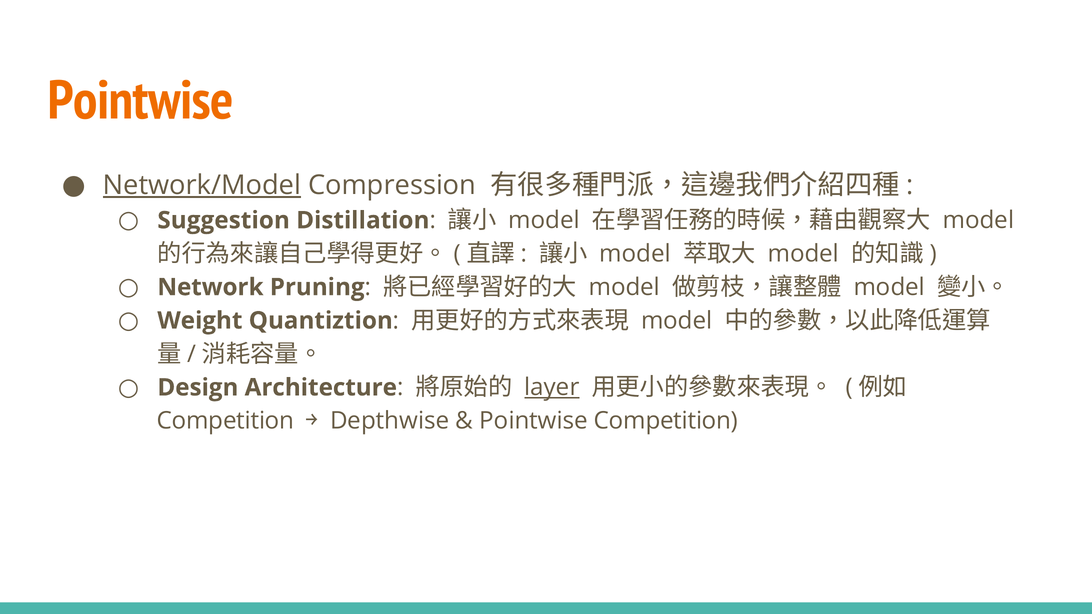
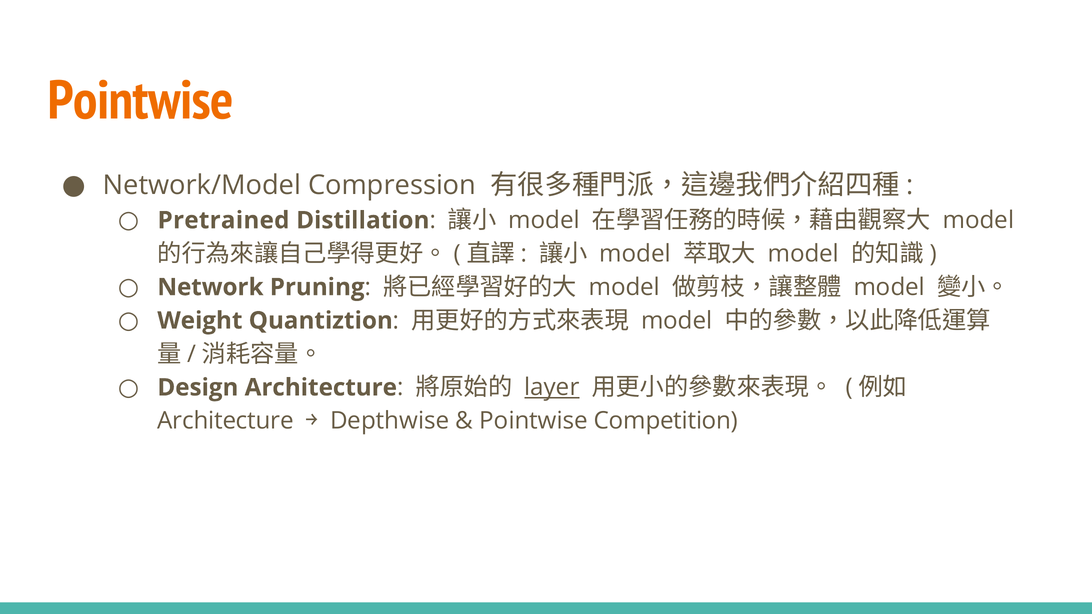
Network/Model underline: present -> none
Suggestion: Suggestion -> Pretrained
Competition at (226, 421): Competition -> Architecture
